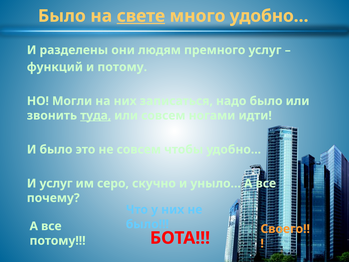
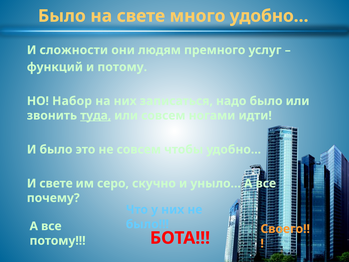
свете at (141, 16) underline: present -> none
разделены: разделены -> сложности
Могли: Могли -> Набор
И услуг: услуг -> свете
